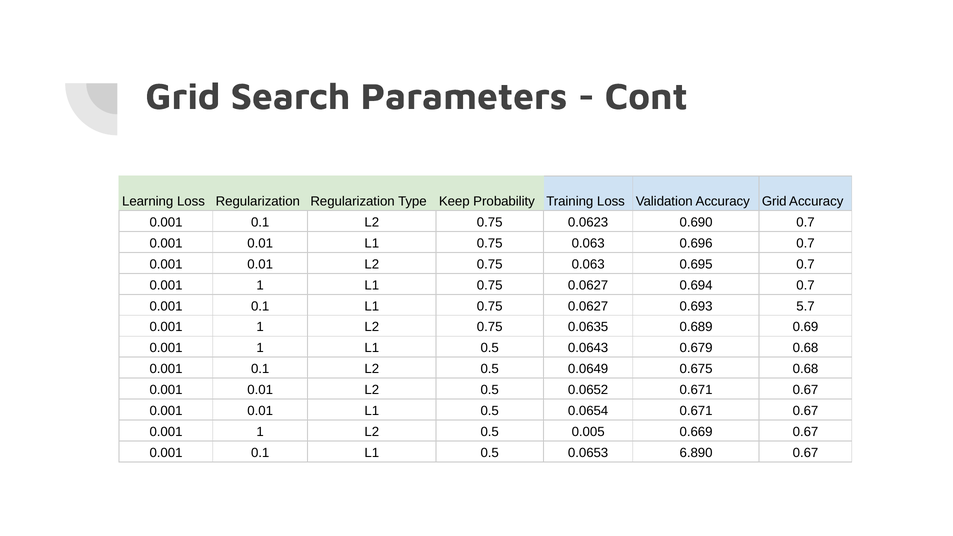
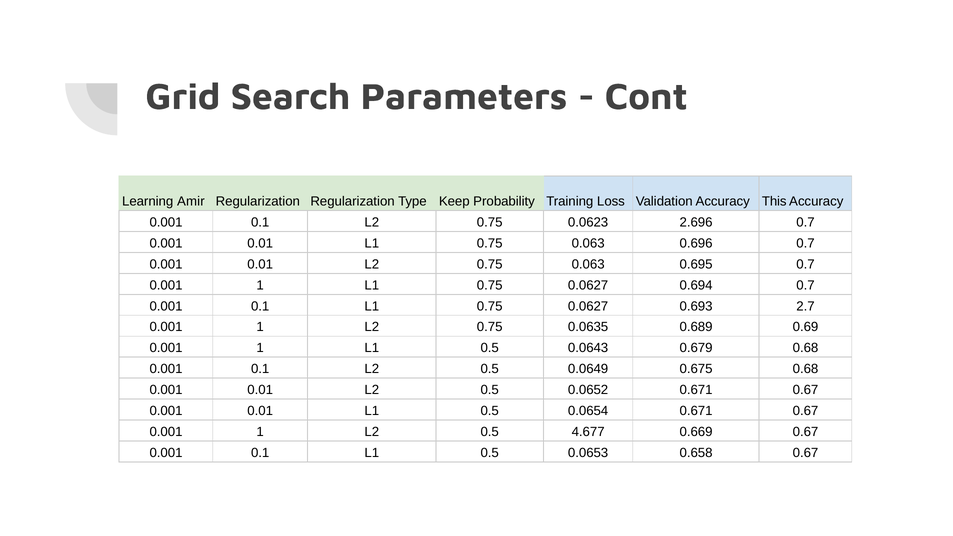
Learning Loss: Loss -> Amir
Accuracy Grid: Grid -> This
0.690: 0.690 -> 2.696
5.7: 5.7 -> 2.7
0.005: 0.005 -> 4.677
6.890: 6.890 -> 0.658
